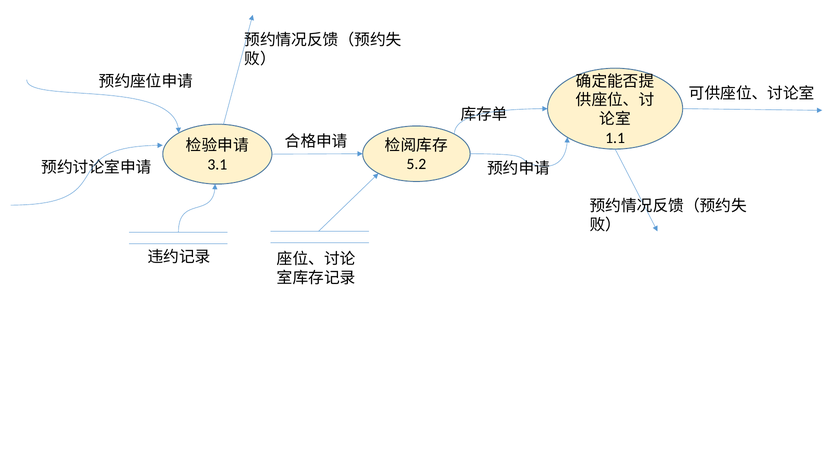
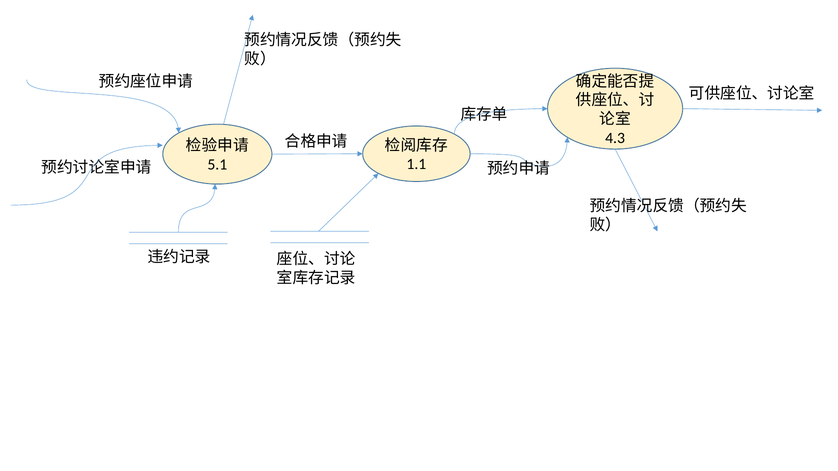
1.1: 1.1 -> 4.3
5.2: 5.2 -> 1.1
3.1: 3.1 -> 5.1
